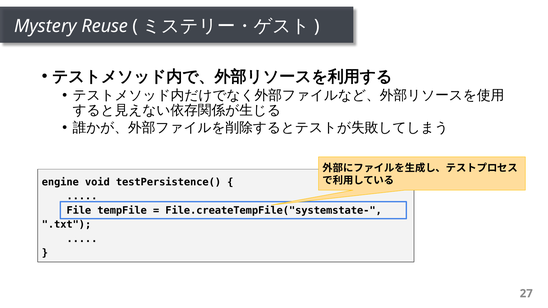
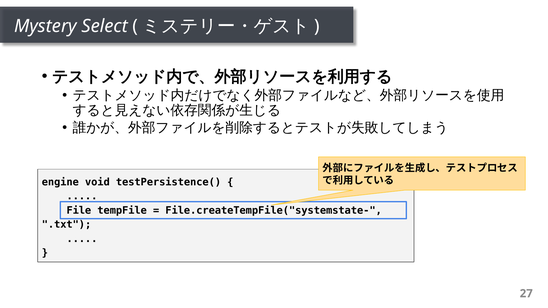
Reuse: Reuse -> Select
